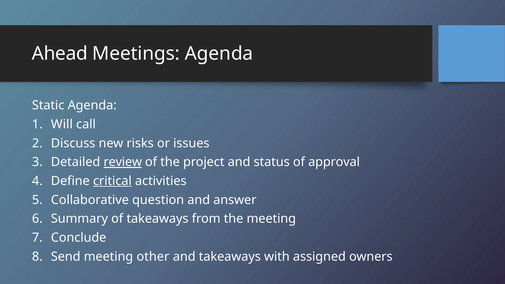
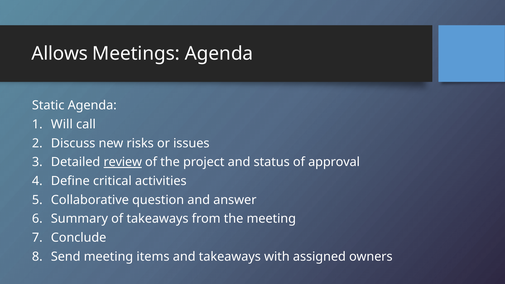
Ahead: Ahead -> Allows
critical underline: present -> none
other: other -> items
